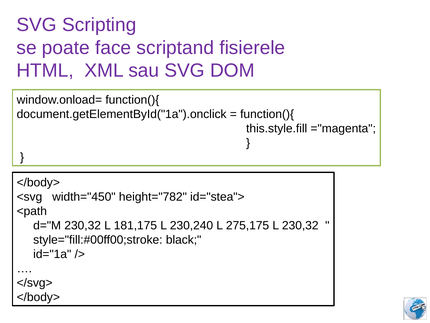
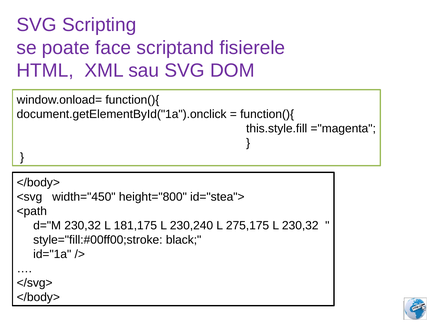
height="782: height="782 -> height="800
